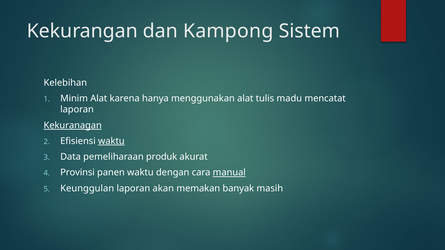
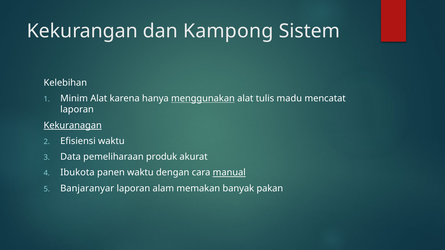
menggunakan underline: none -> present
waktu at (111, 141) underline: present -> none
Provinsi: Provinsi -> Ibukota
Keunggulan: Keunggulan -> Banjaranyar
akan: akan -> alam
masih: masih -> pakan
